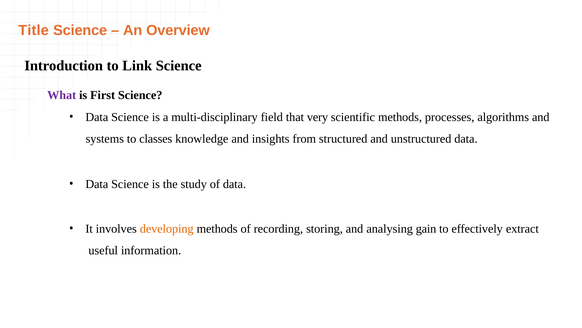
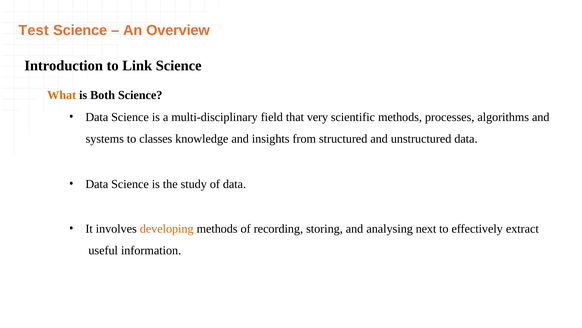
Title: Title -> Test
What colour: purple -> orange
First: First -> Both
gain: gain -> next
